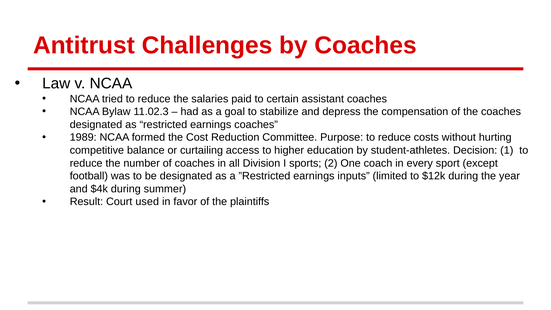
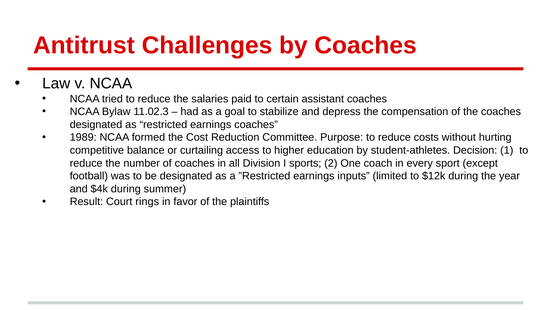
used: used -> rings
